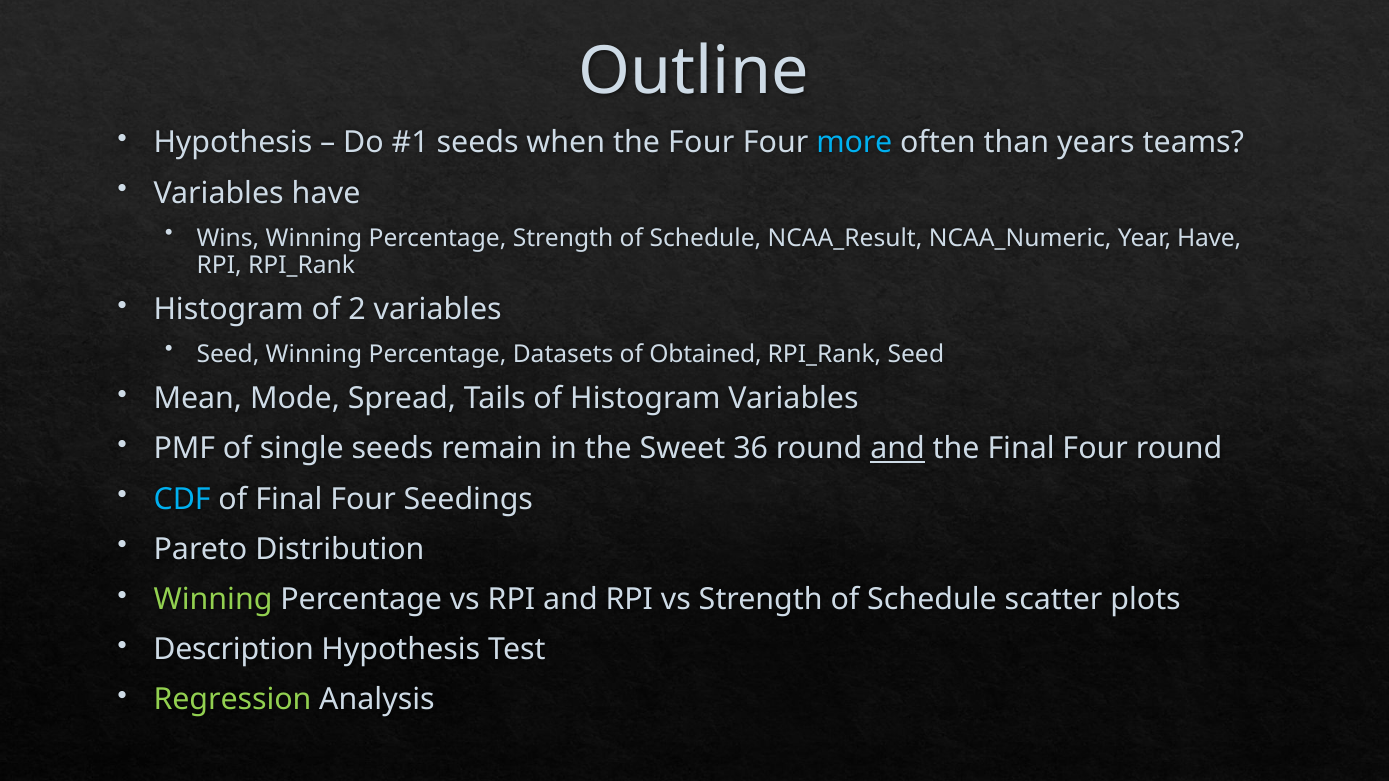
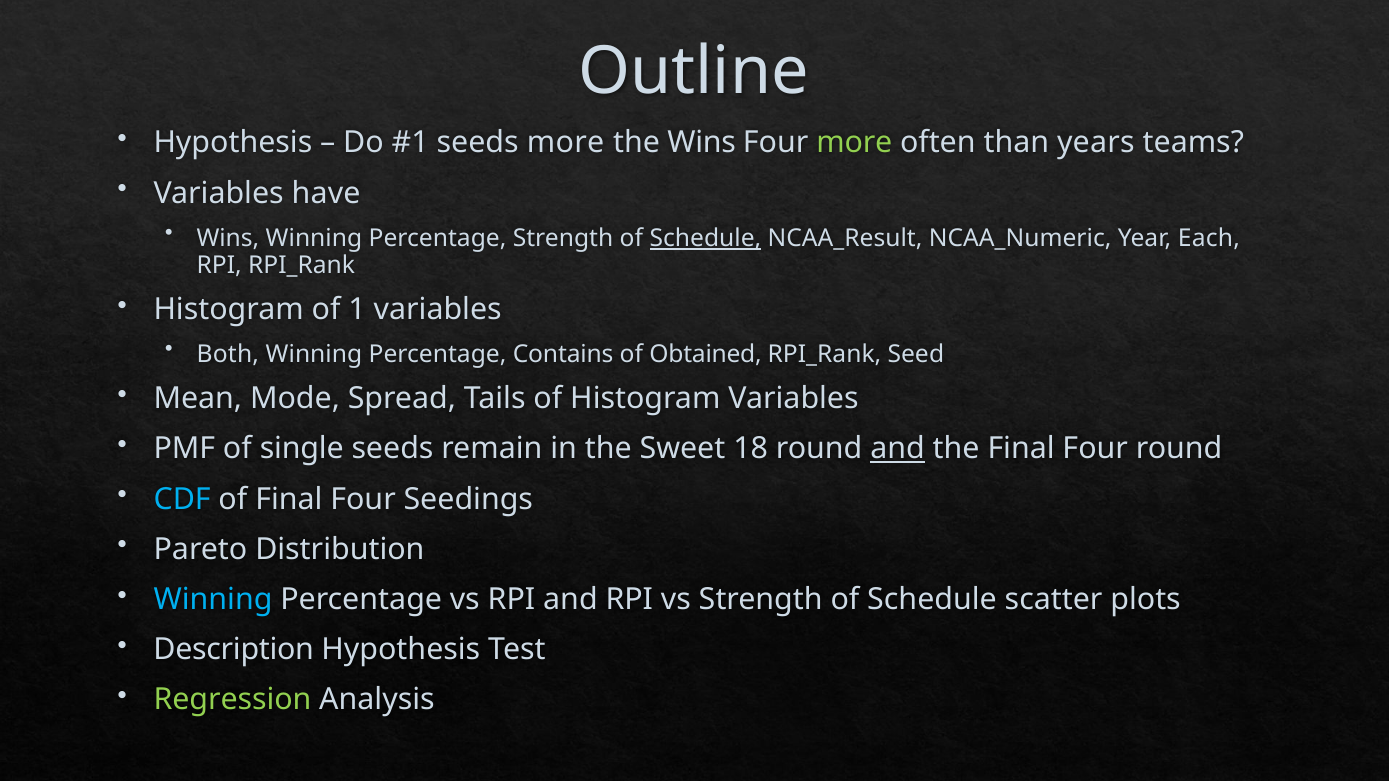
seeds when: when -> more
the Four: Four -> Wins
more at (854, 143) colour: light blue -> light green
Schedule at (705, 239) underline: none -> present
Year Have: Have -> Each
2: 2 -> 1
Seed at (228, 355): Seed -> Both
Datasets: Datasets -> Contains
36: 36 -> 18
Winning at (213, 599) colour: light green -> light blue
